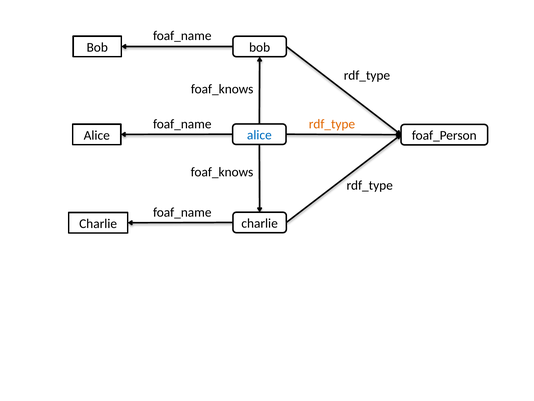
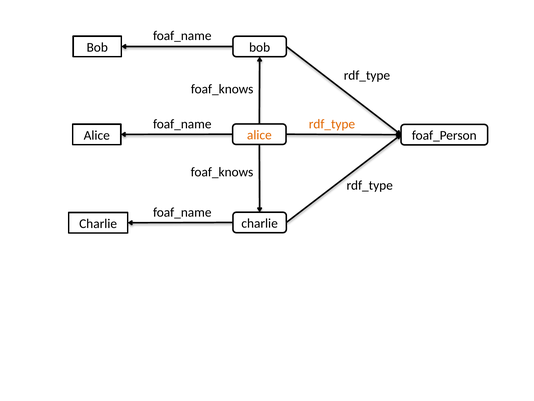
alice at (259, 135) colour: blue -> orange
